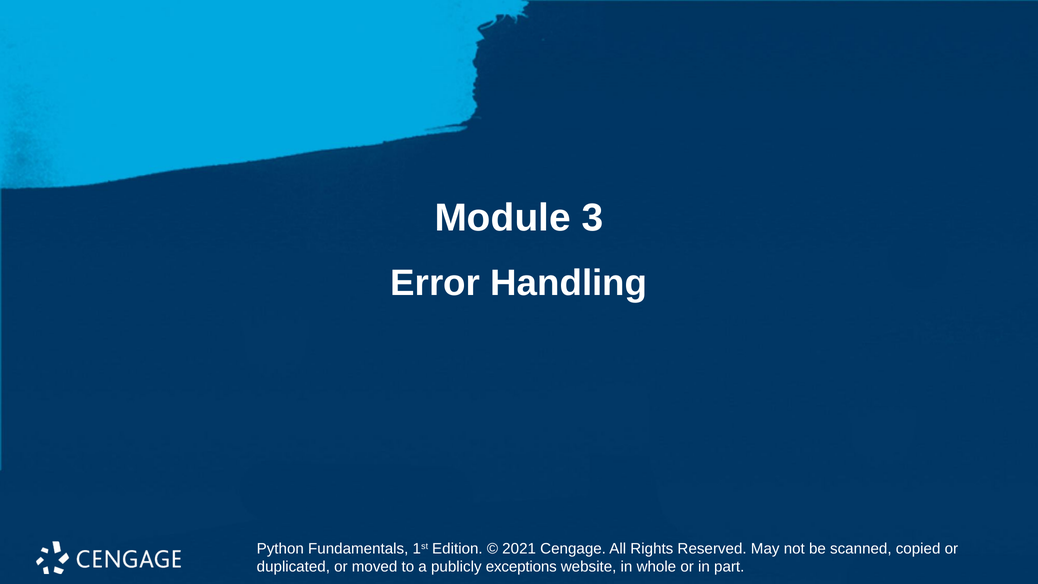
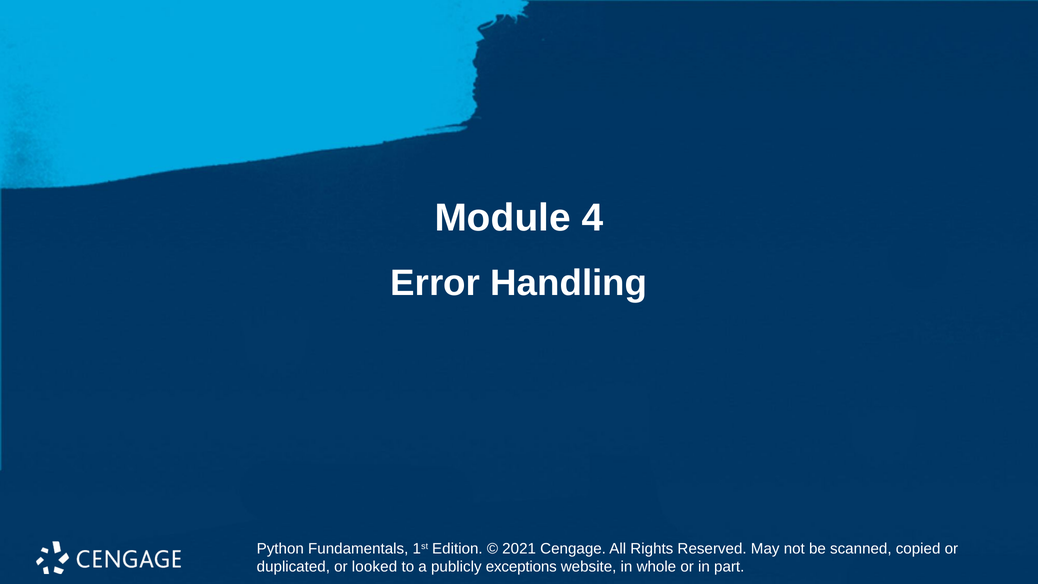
3: 3 -> 4
moved: moved -> looked
